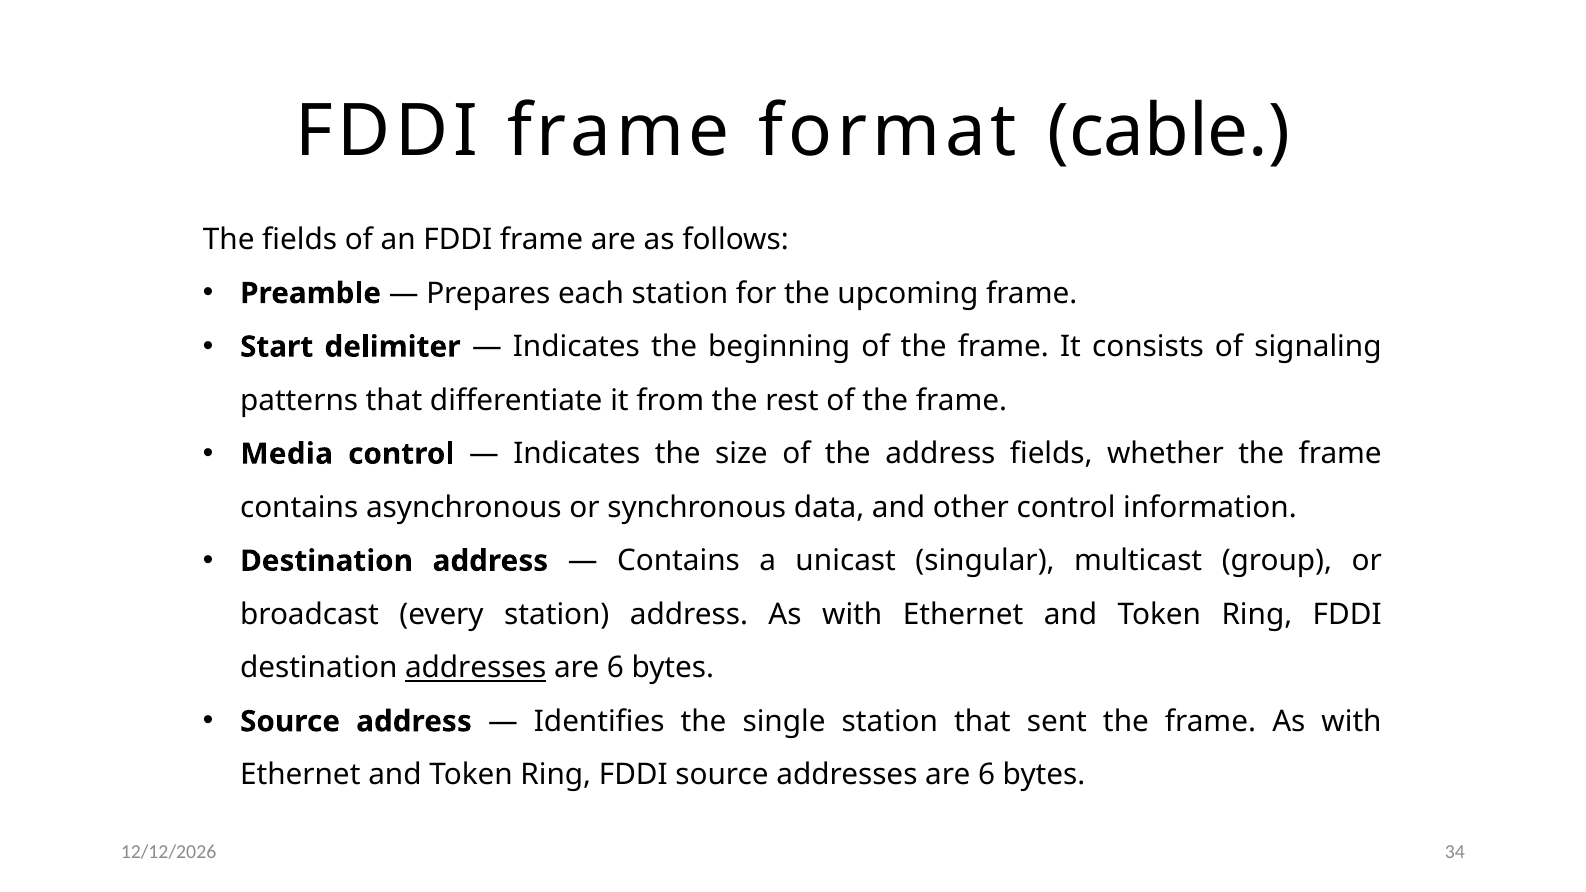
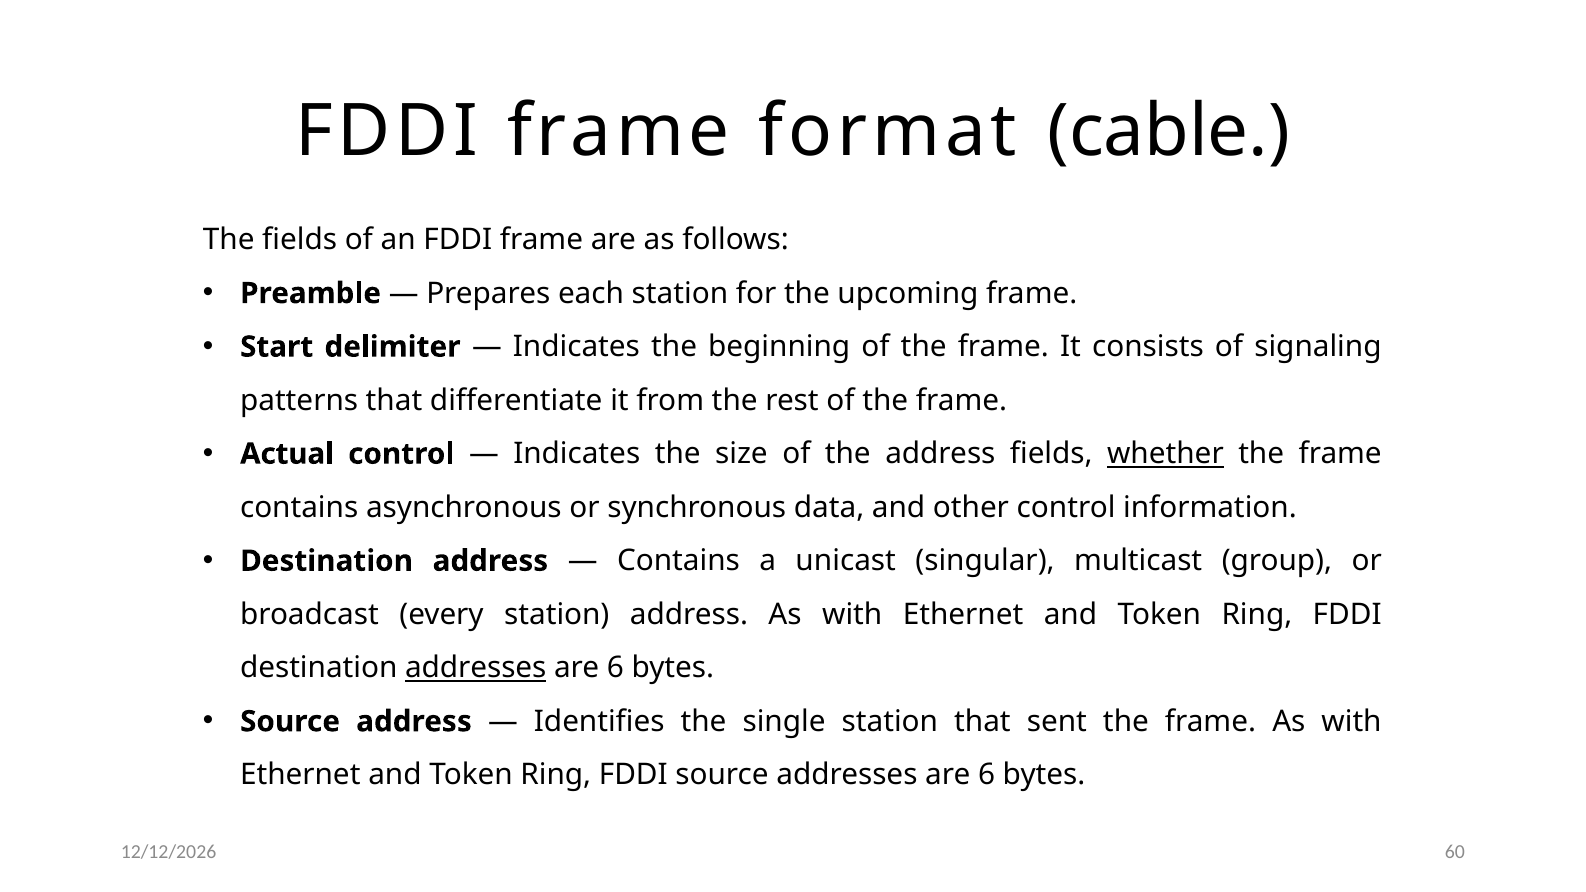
Media: Media -> Actual
whether underline: none -> present
34: 34 -> 60
